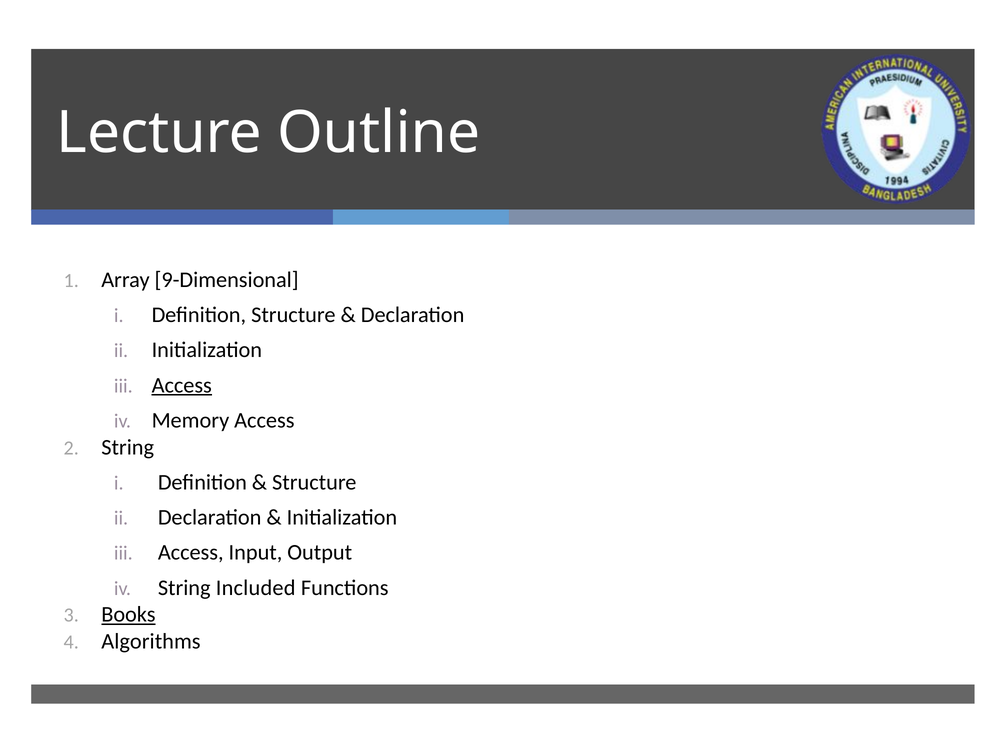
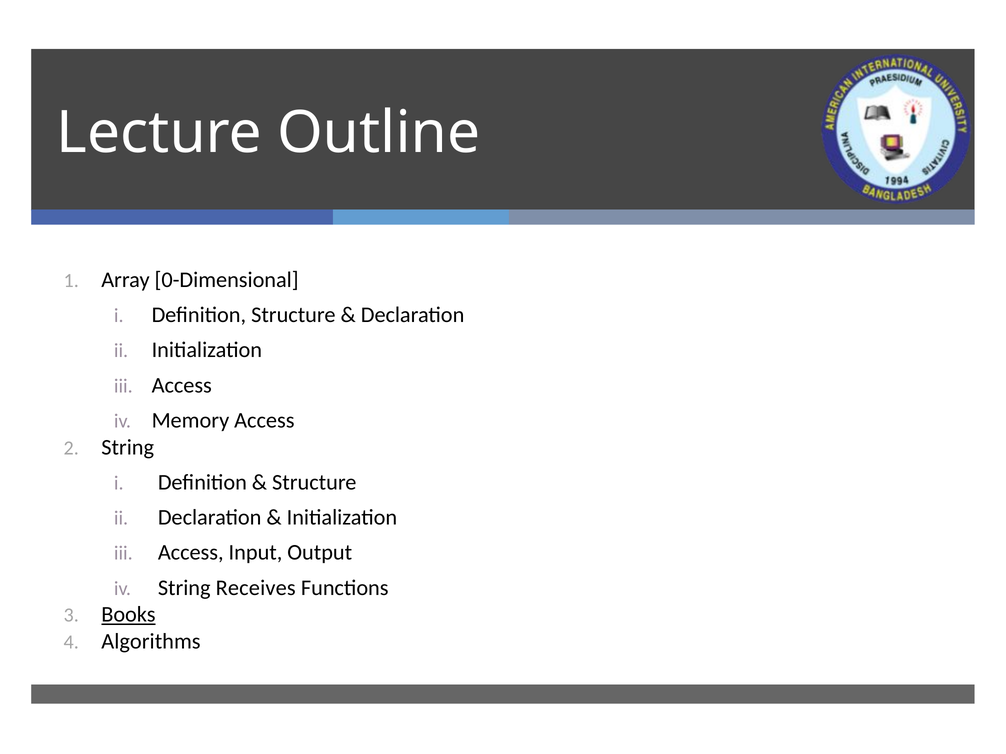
9-Dimensional: 9-Dimensional -> 0-Dimensional
Access at (182, 386) underline: present -> none
Included: Included -> Receives
